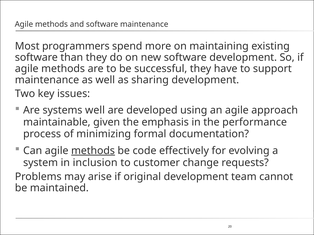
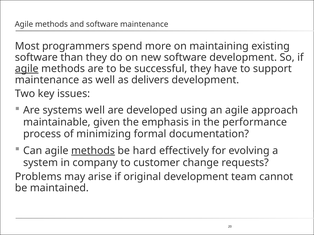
agile at (27, 69) underline: none -> present
sharing: sharing -> delivers
code: code -> hard
inclusion: inclusion -> company
